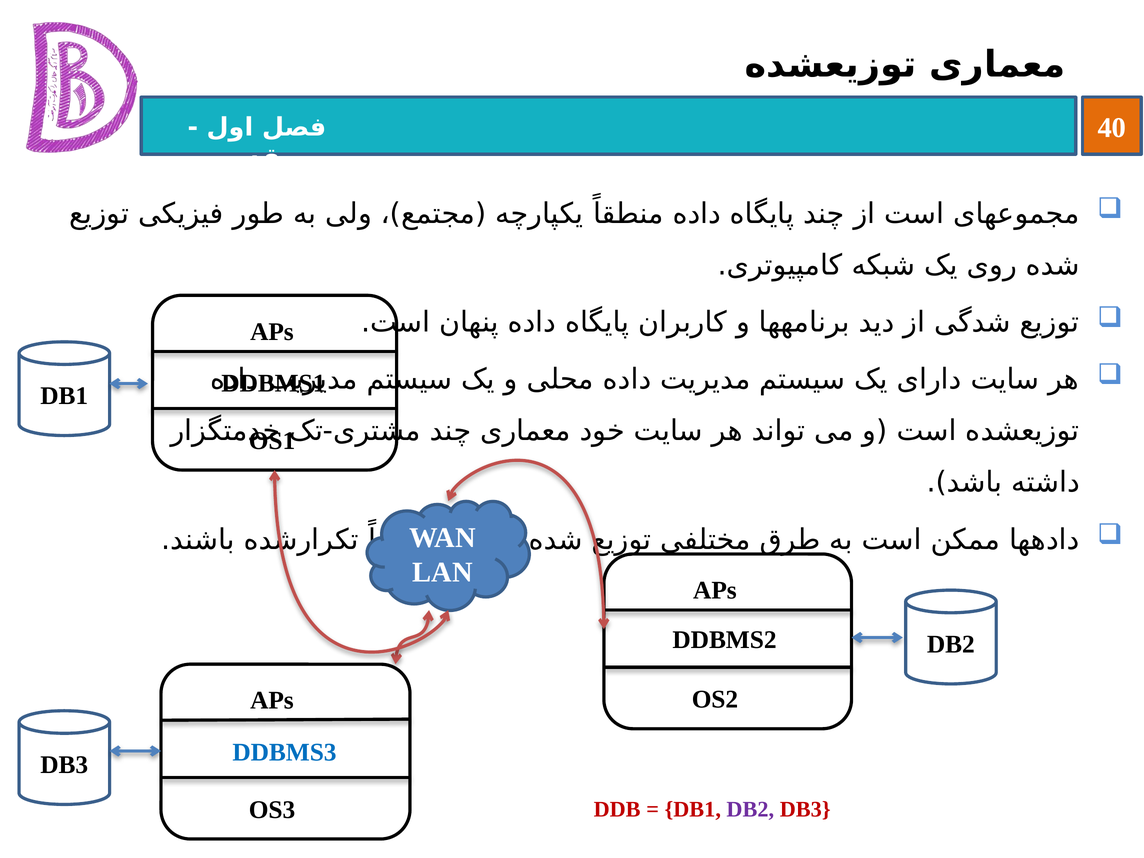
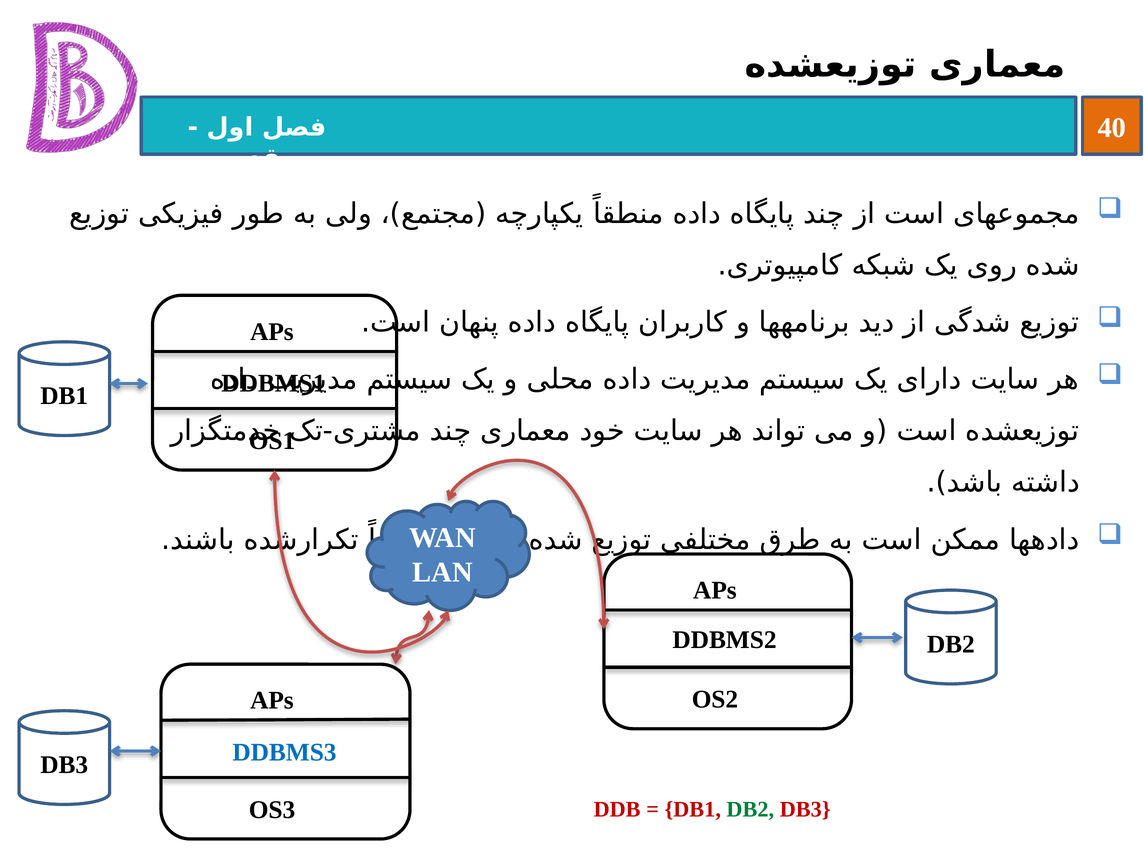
DB2 at (750, 809) colour: purple -> green
